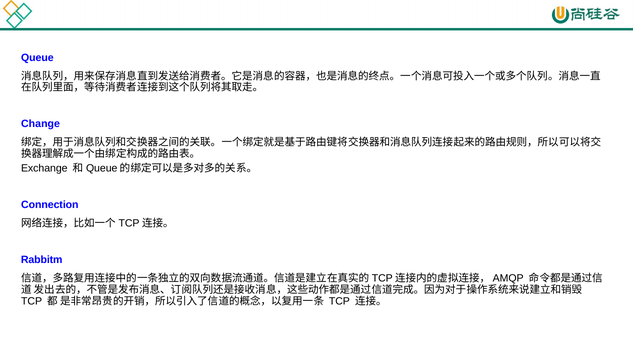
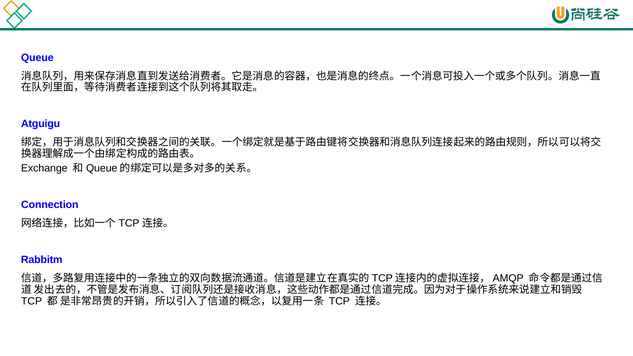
Change: Change -> Atguigu
